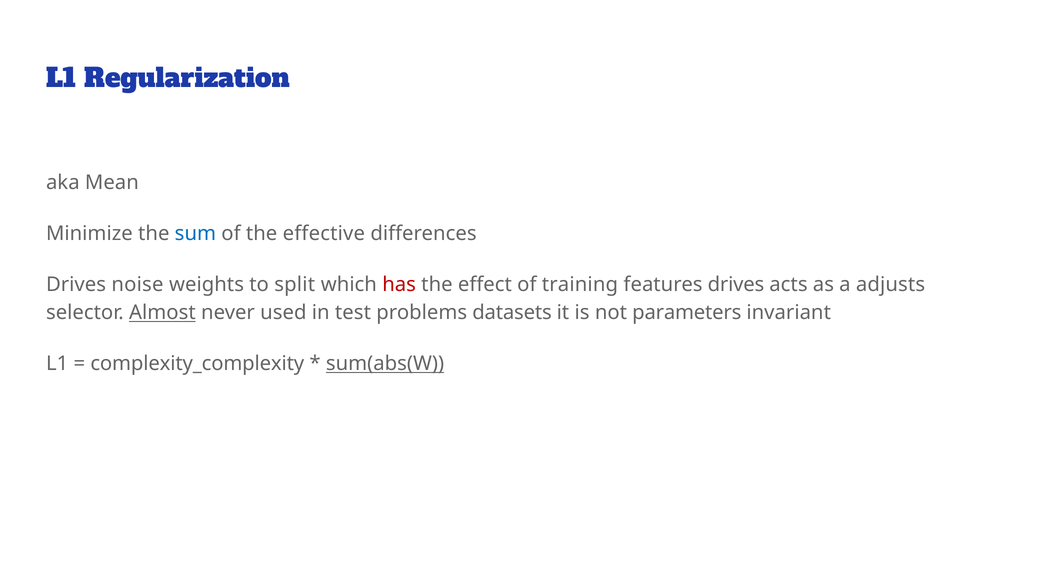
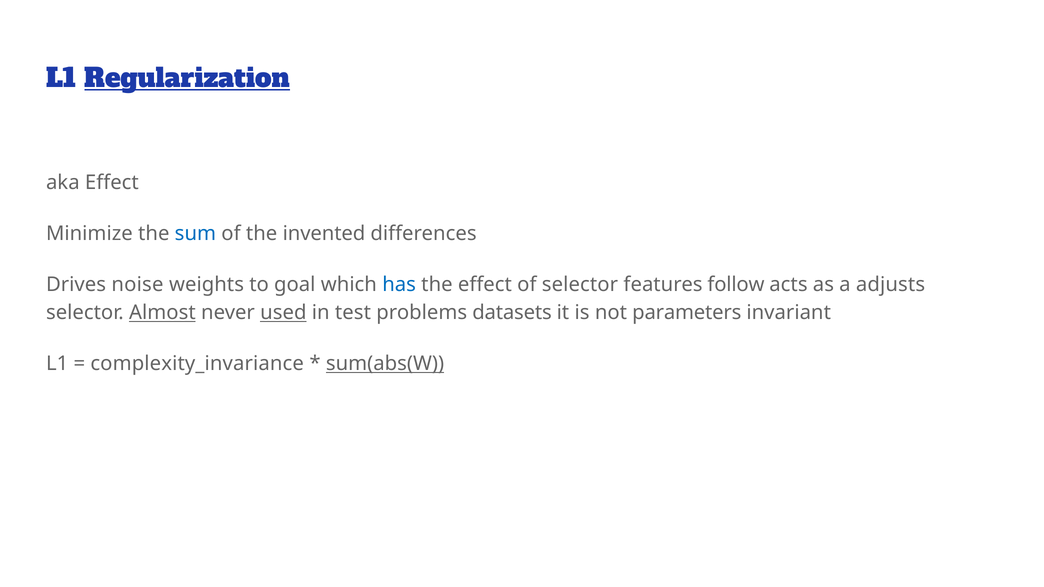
Regularization underline: none -> present
aka Mean: Mean -> Effect
effective: effective -> invented
split: split -> goal
has colour: red -> blue
of training: training -> selector
features drives: drives -> follow
used underline: none -> present
complexity_complexity: complexity_complexity -> complexity_invariance
